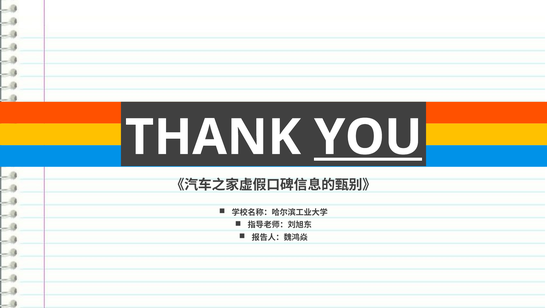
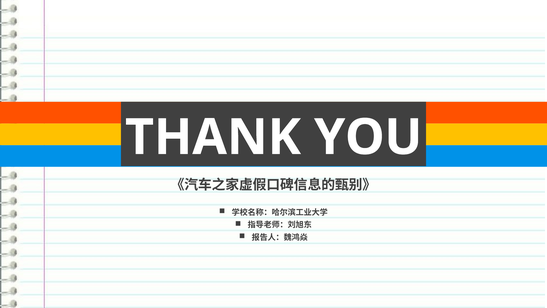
YOU underline: present -> none
